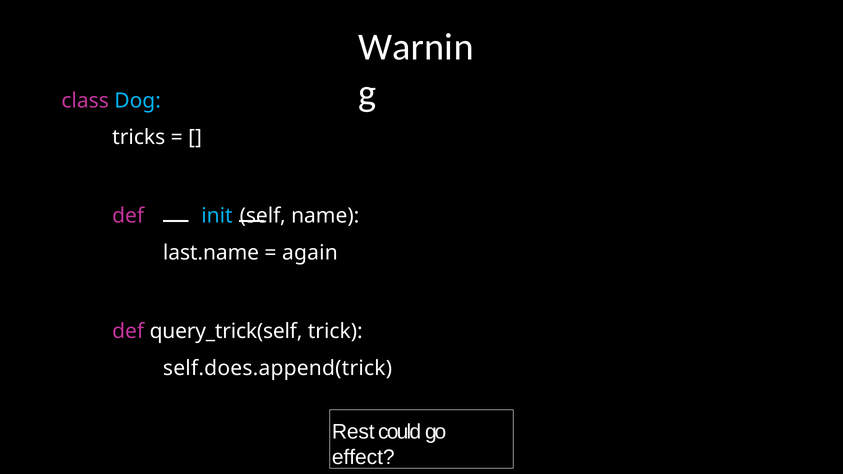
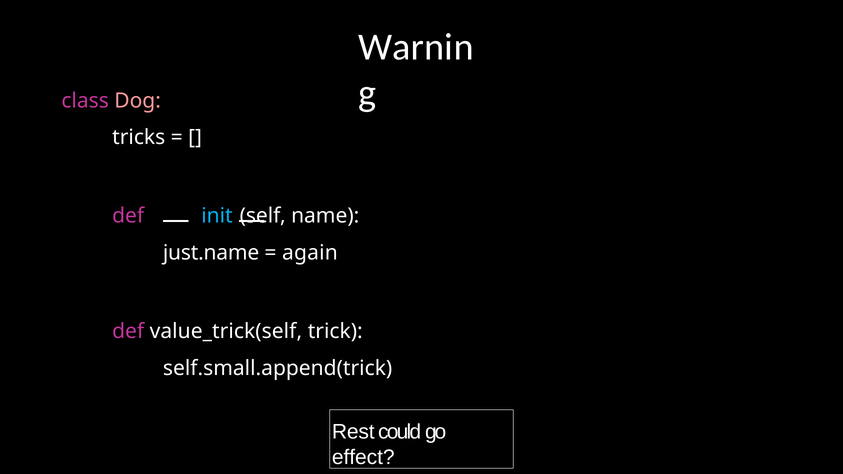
Dog colour: light blue -> pink
last.name: last.name -> just.name
query_trick(self: query_trick(self -> value_trick(self
self.does.append(trick: self.does.append(trick -> self.small.append(trick
